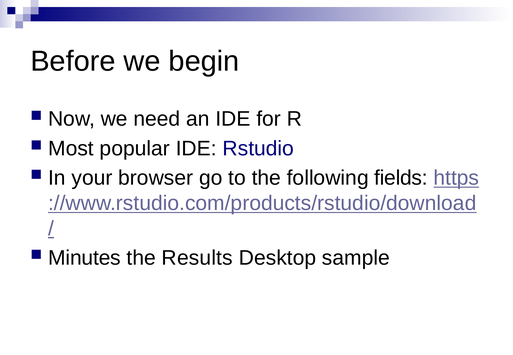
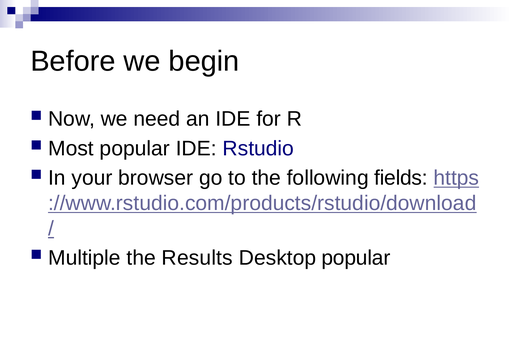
Minutes: Minutes -> Multiple
Desktop sample: sample -> popular
